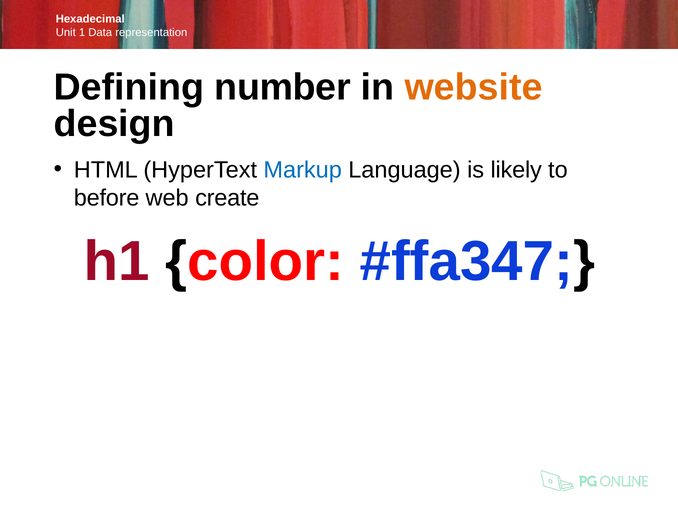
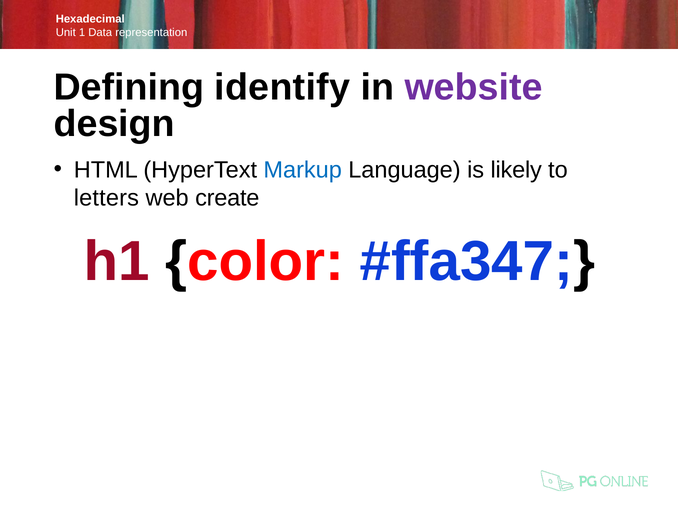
number: number -> identify
website colour: orange -> purple
before: before -> letters
